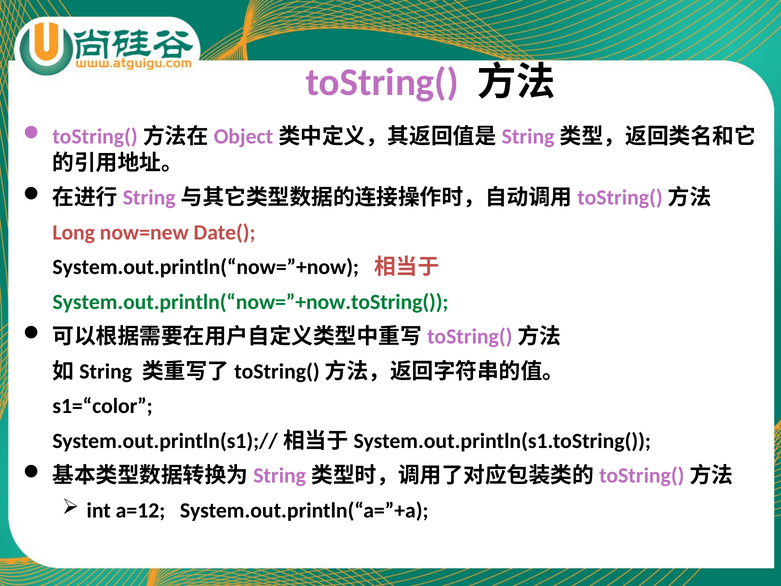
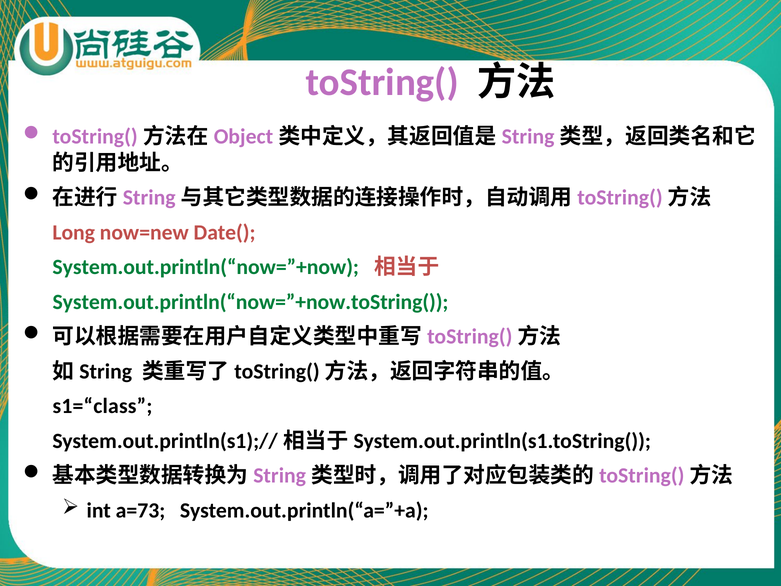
System.out.println(“now=”+now colour: black -> green
s1=“color: s1=“color -> s1=“class
a=12: a=12 -> a=73
